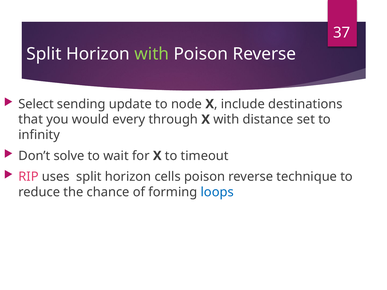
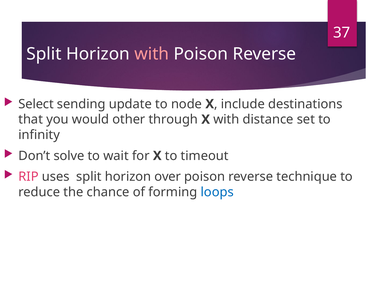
with at (152, 54) colour: light green -> pink
every: every -> other
cells: cells -> over
